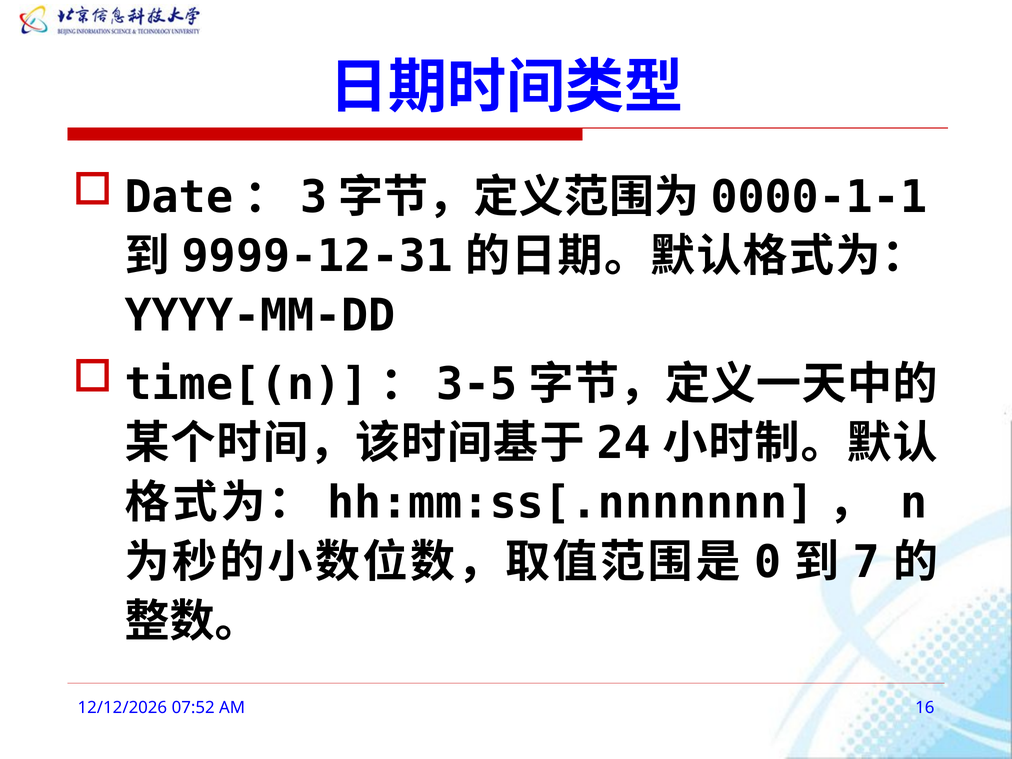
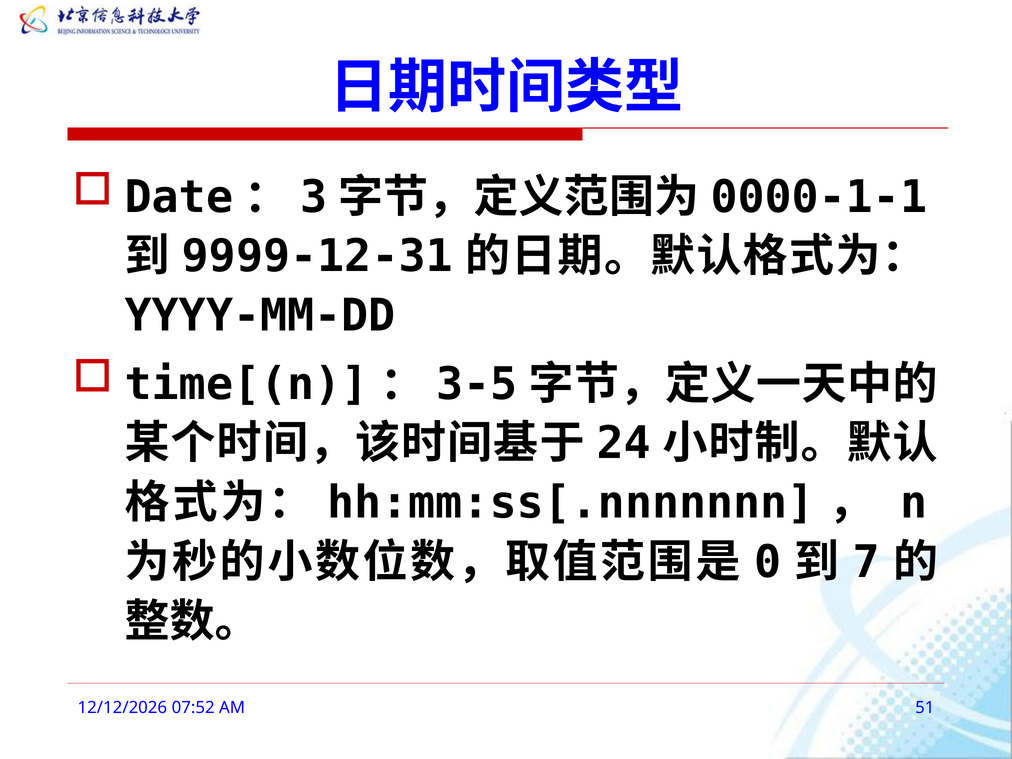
16: 16 -> 51
